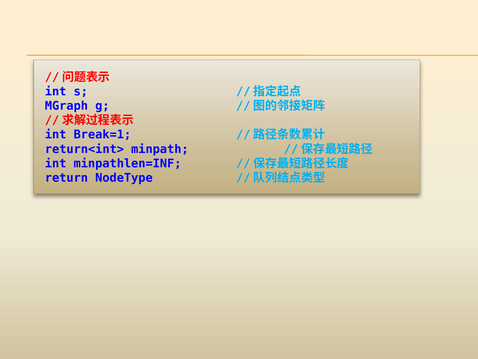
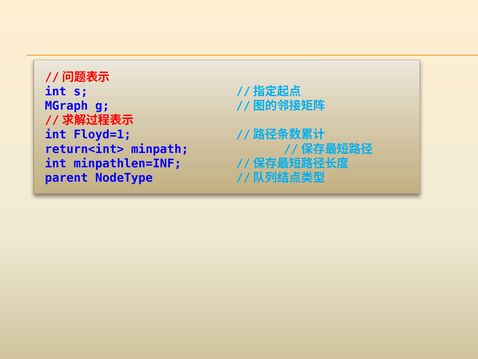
Break=1: Break=1 -> Floyd=1
return: return -> parent
